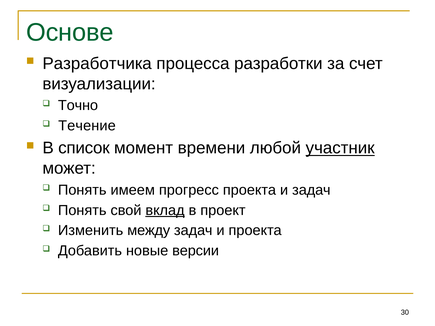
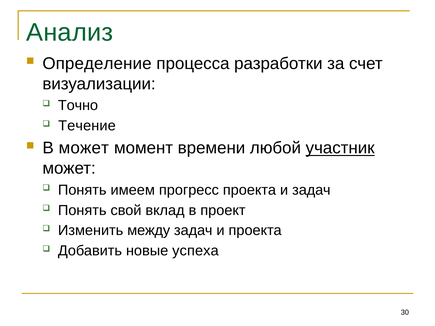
Основе: Основе -> Анализ
Разработчика: Разработчика -> Определение
В список: список -> может
вклад underline: present -> none
версии: версии -> успеха
